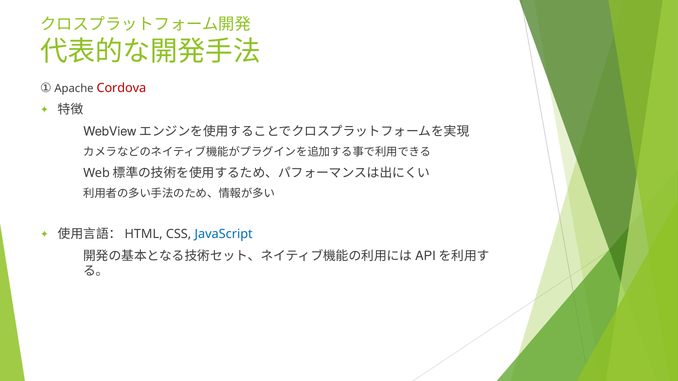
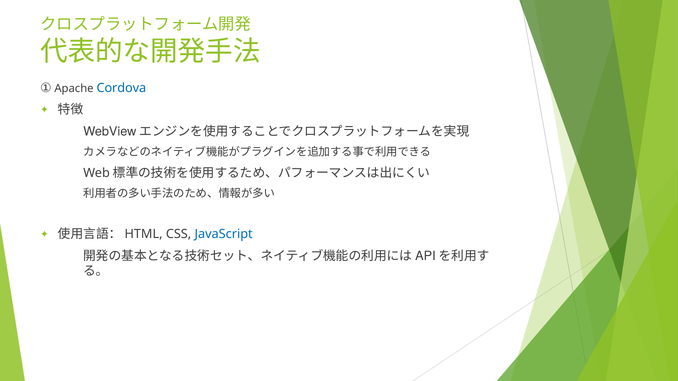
Cordova colour: red -> blue
